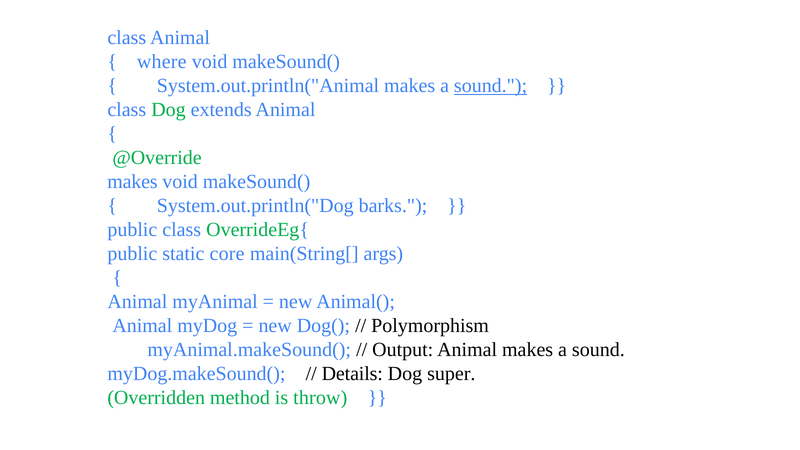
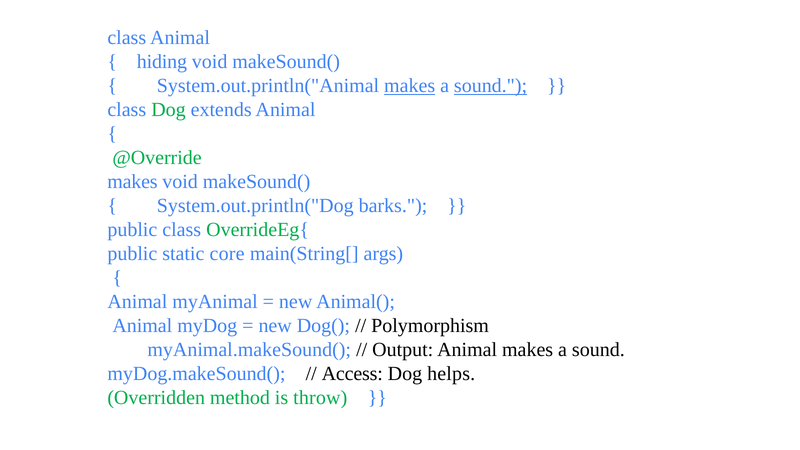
where: where -> hiding
makes at (410, 86) underline: none -> present
Details: Details -> Access
super: super -> helps
